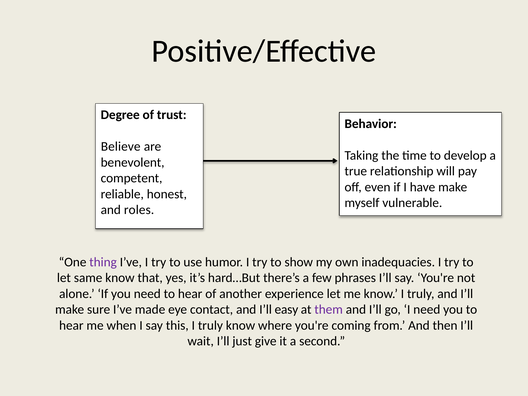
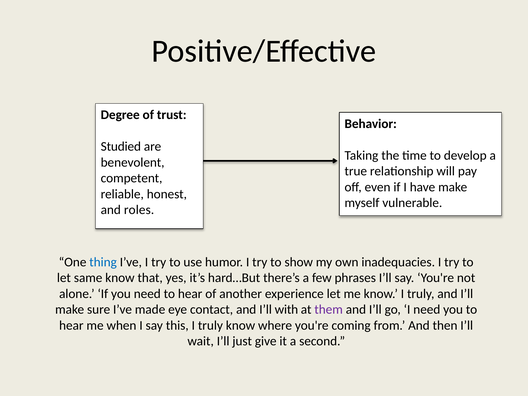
Believe: Believe -> Studied
thing colour: purple -> blue
easy: easy -> with
